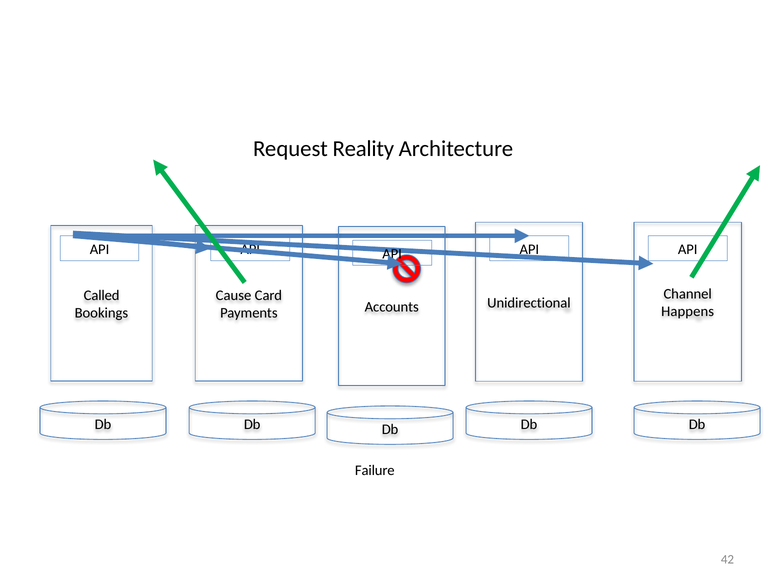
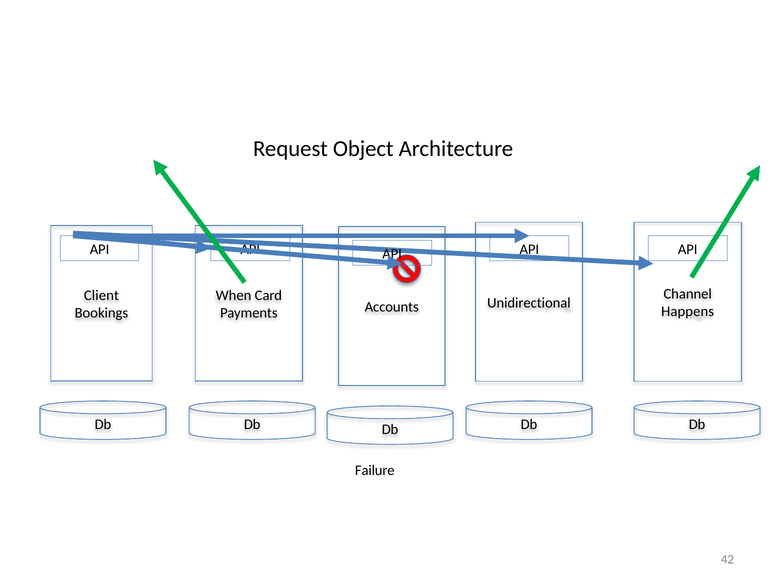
Reality: Reality -> Object
Called: Called -> Client
Cause: Cause -> When
